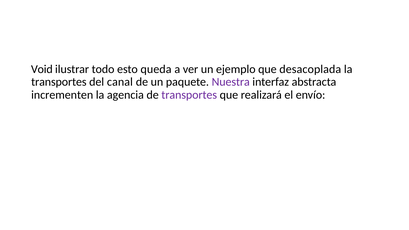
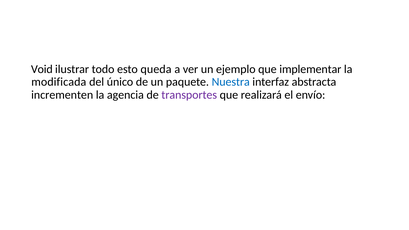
desacoplada: desacoplada -> implementar
transportes at (59, 82): transportes -> modificada
canal: canal -> único
Nuestra colour: purple -> blue
